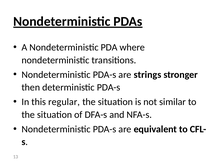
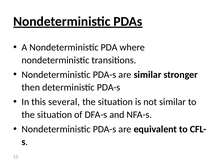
are strings: strings -> similar
regular: regular -> several
